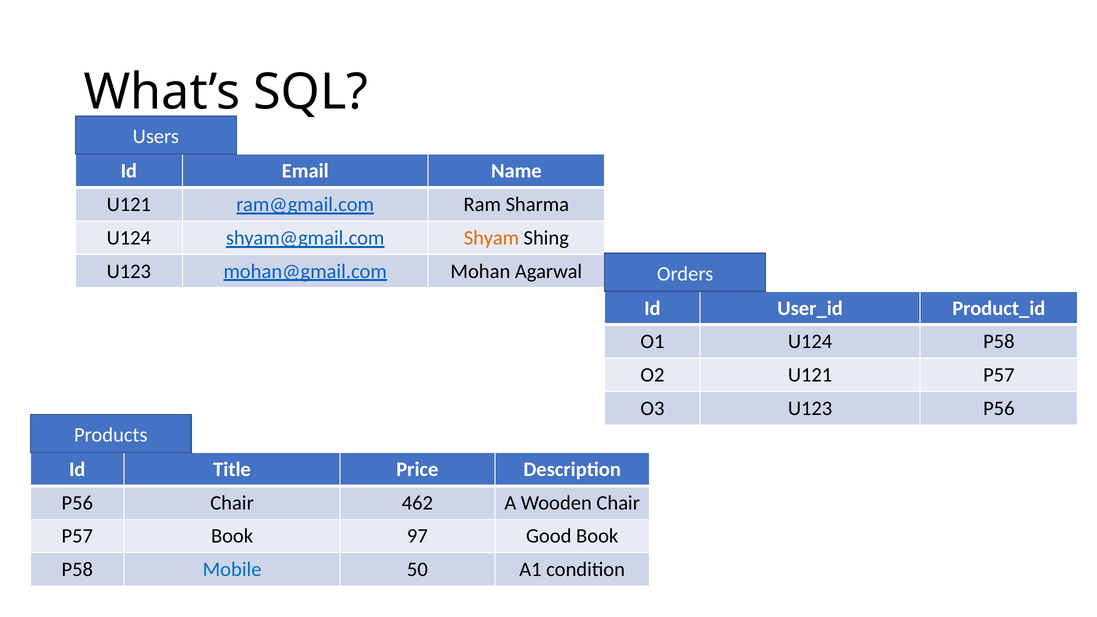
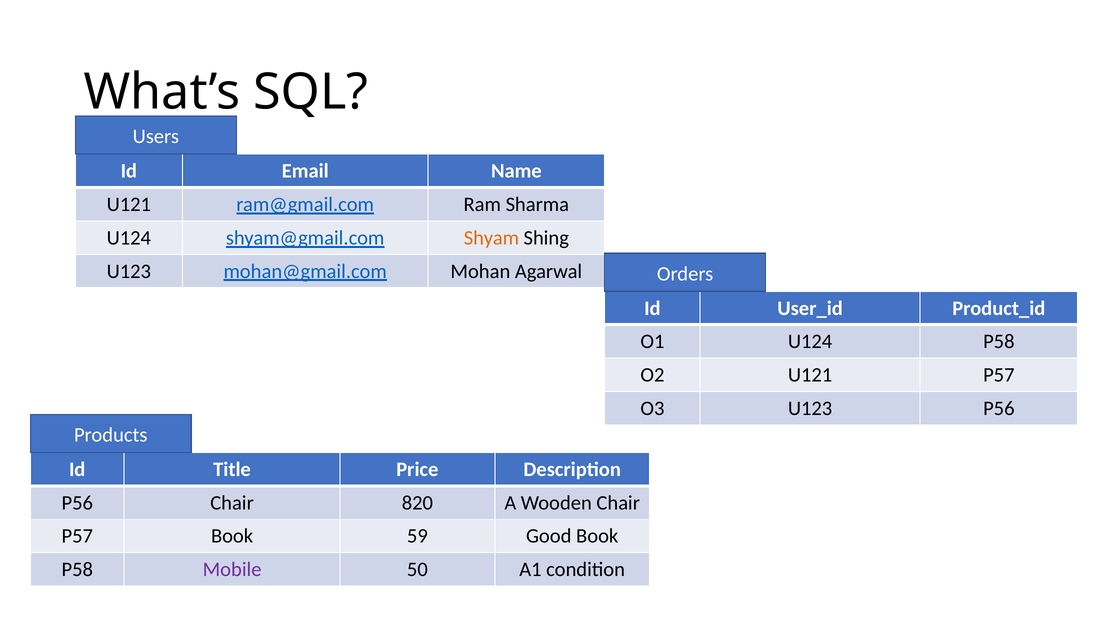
462: 462 -> 820
97: 97 -> 59
Mobile colour: blue -> purple
